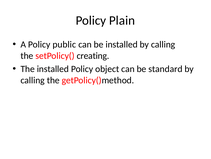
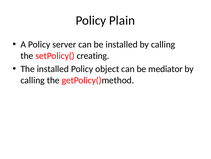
public: public -> server
standard: standard -> mediator
